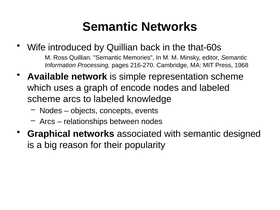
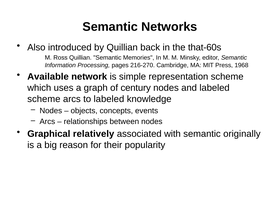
Wife: Wife -> Also
encode: encode -> century
Graphical networks: networks -> relatively
designed: designed -> originally
